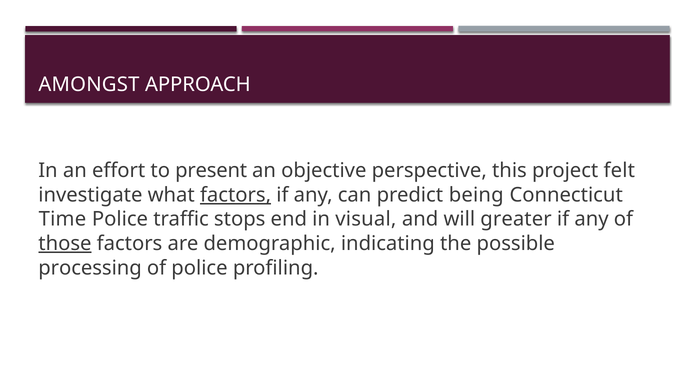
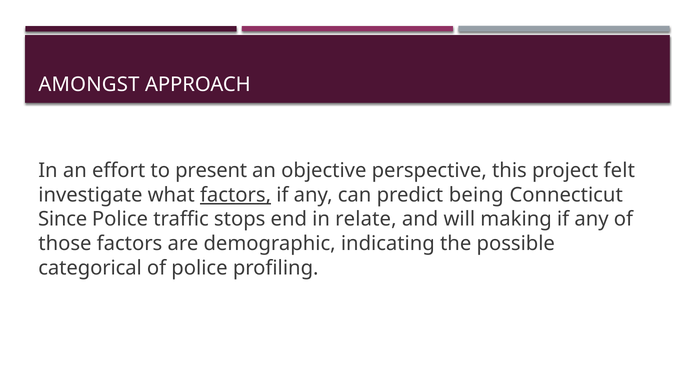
Time: Time -> Since
visual: visual -> relate
greater: greater -> making
those underline: present -> none
processing: processing -> categorical
